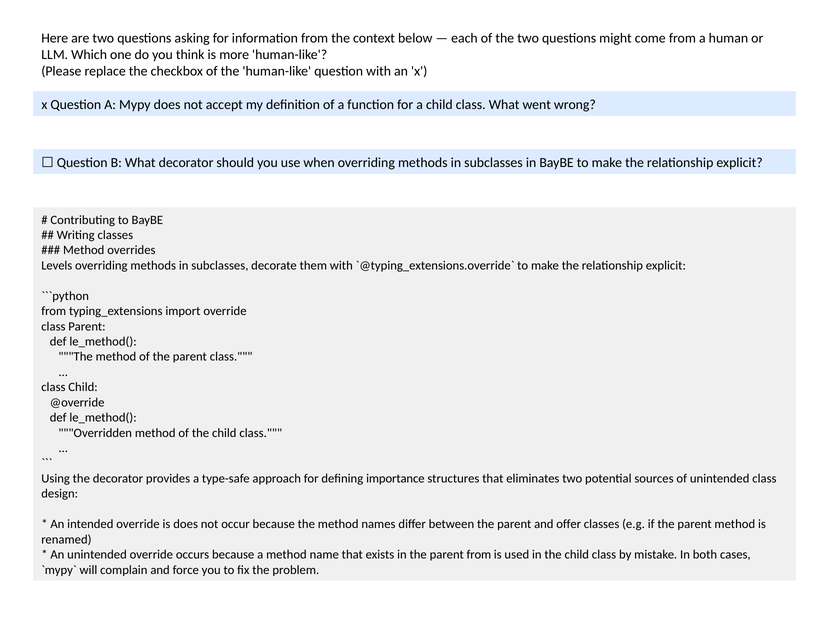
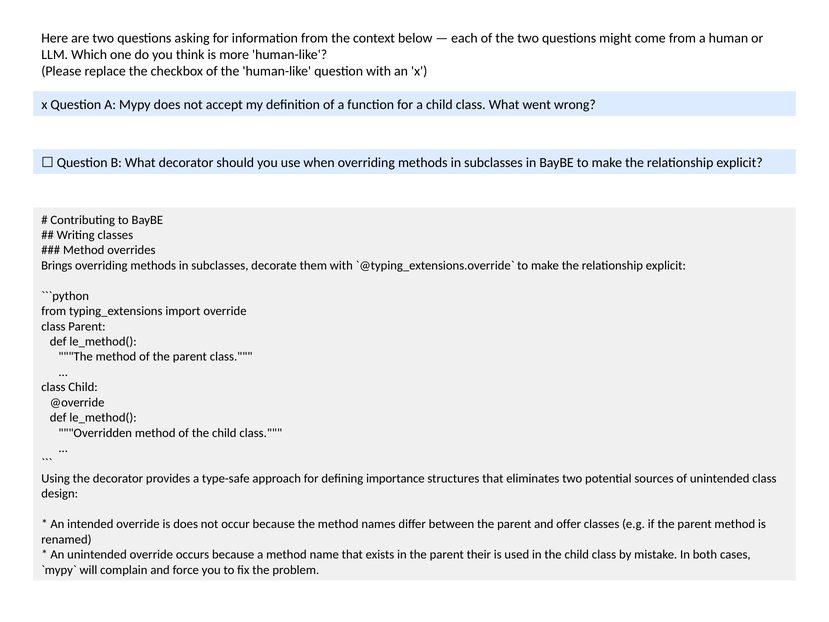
Levels: Levels -> Brings
parent from: from -> their
